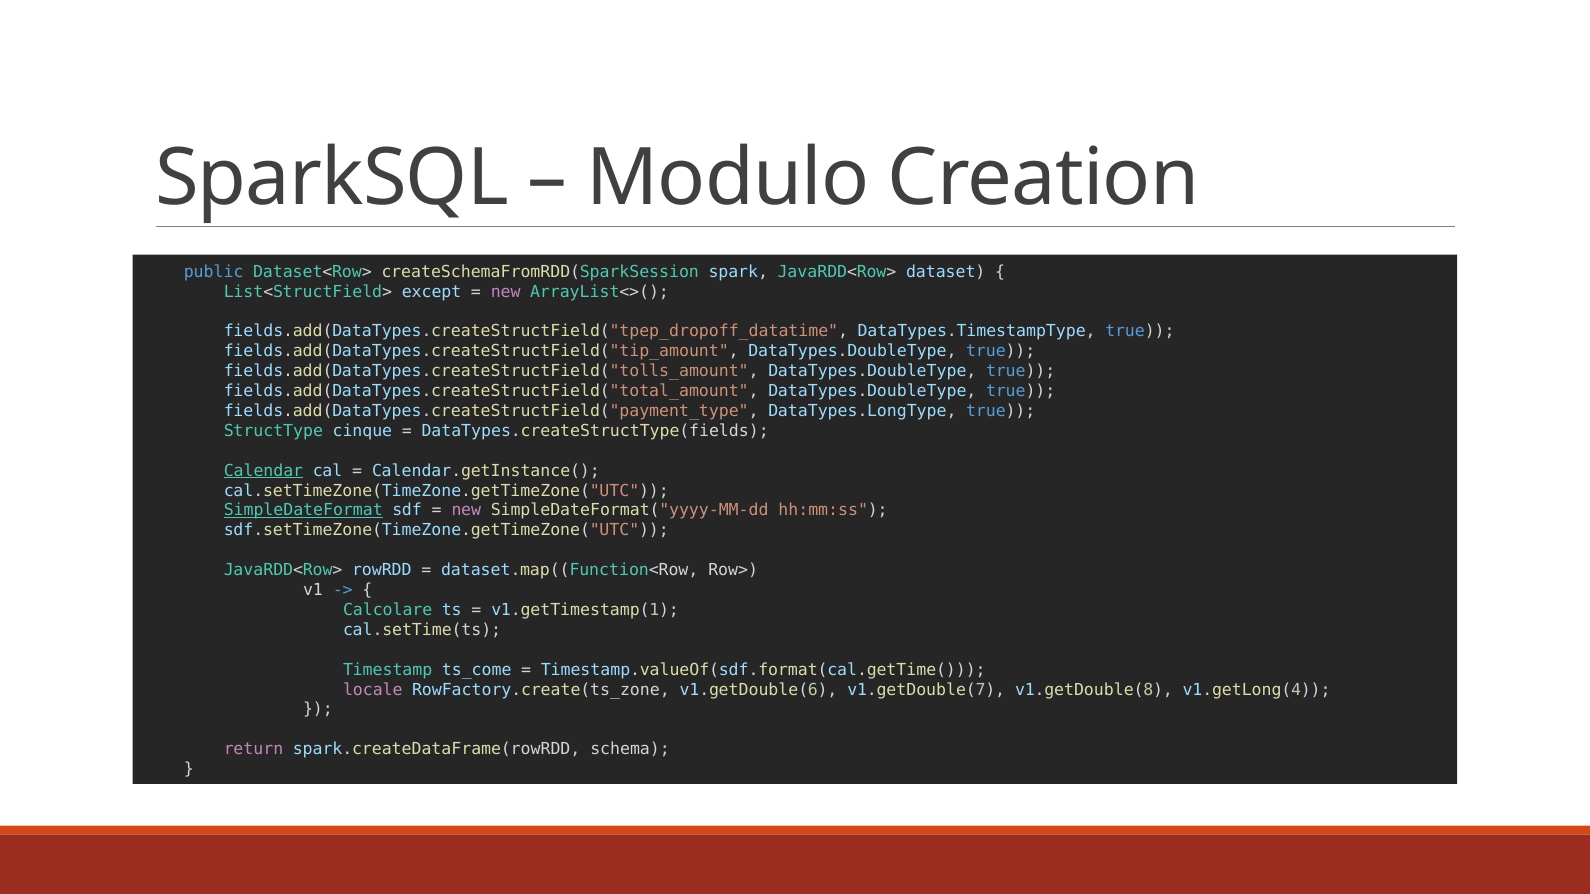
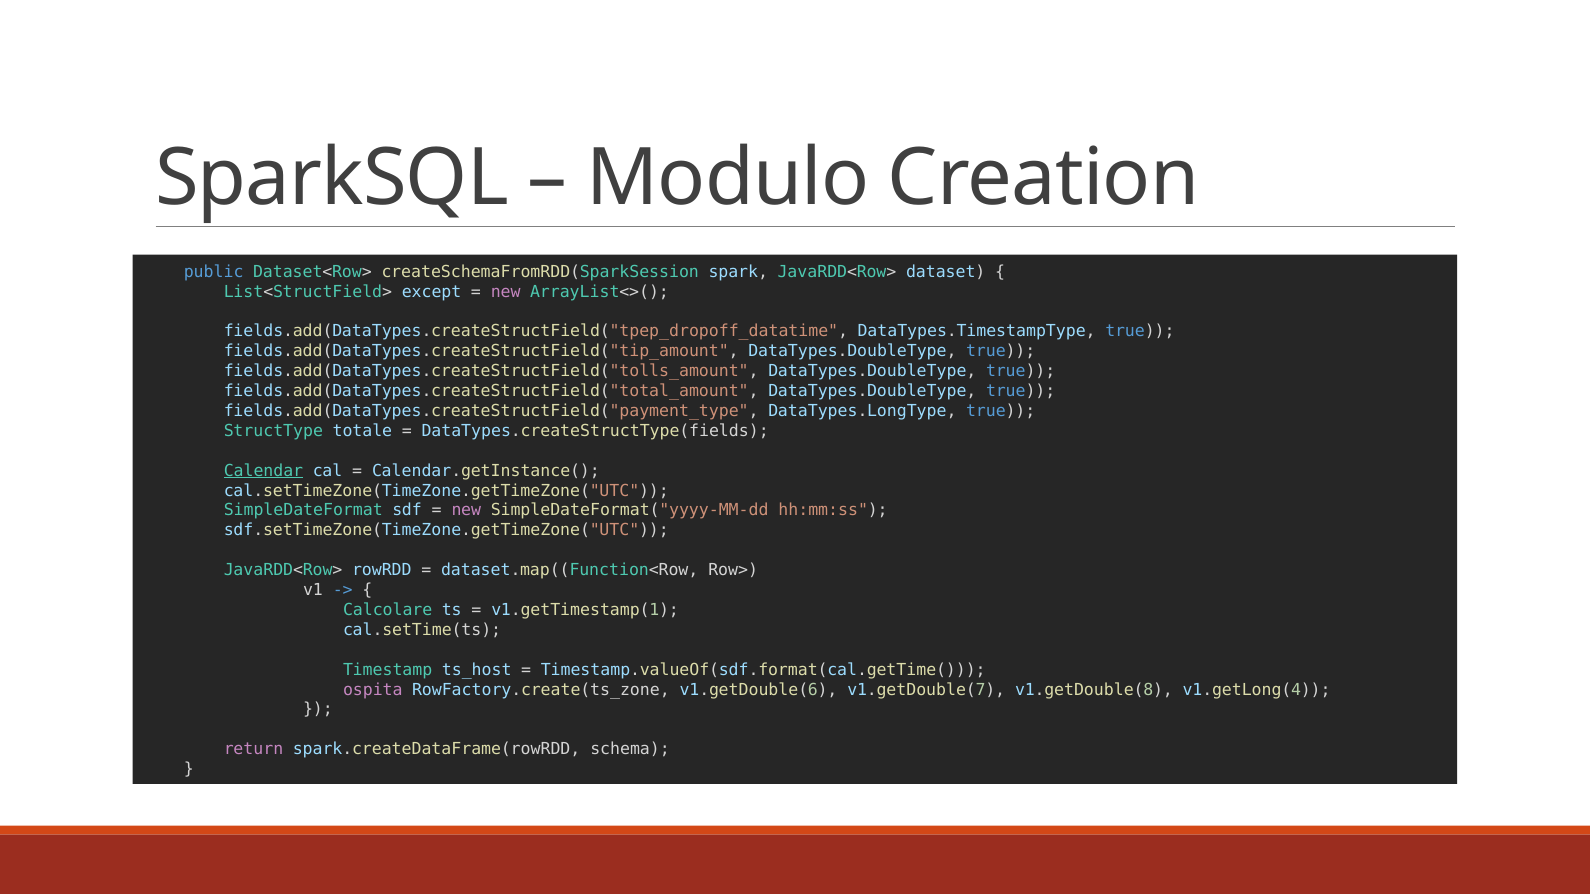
cinque: cinque -> totale
SimpleDateFormat underline: present -> none
ts_come: ts_come -> ts_host
locale: locale -> ospita
